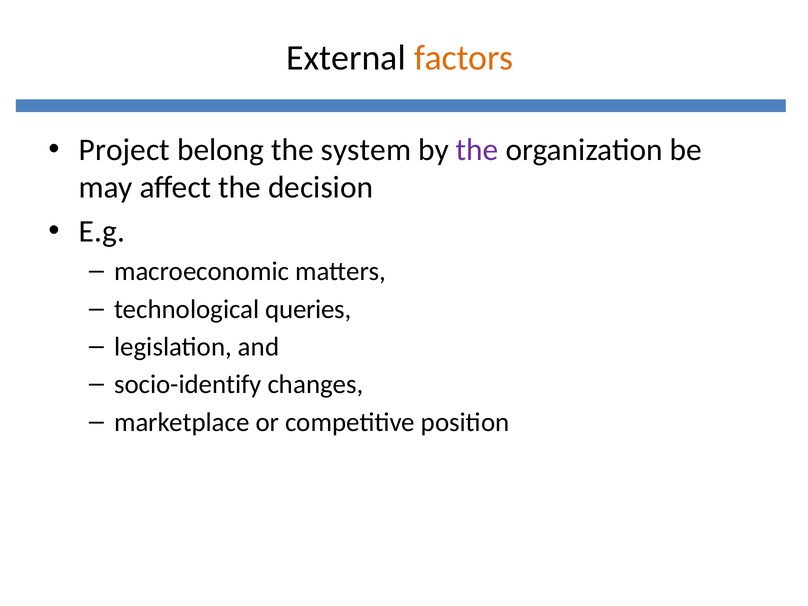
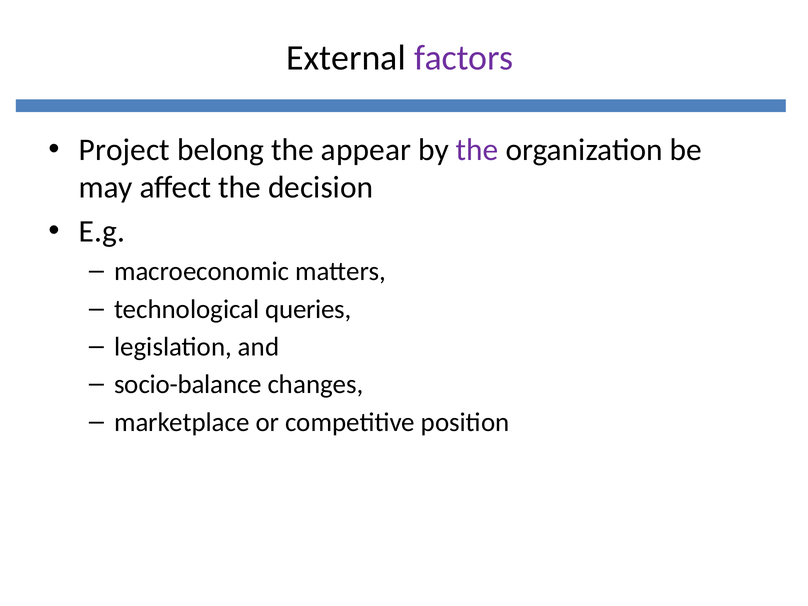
factors colour: orange -> purple
system: system -> appear
socio-identify: socio-identify -> socio-balance
